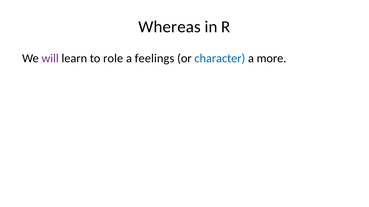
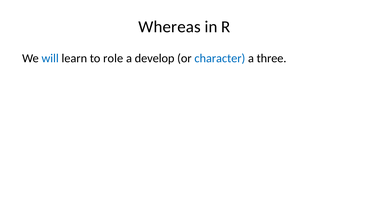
will colour: purple -> blue
feelings: feelings -> develop
more: more -> three
